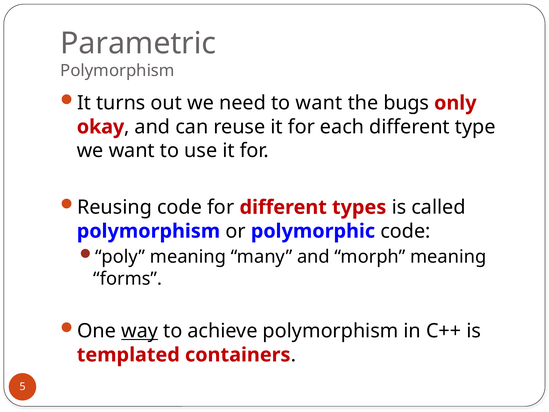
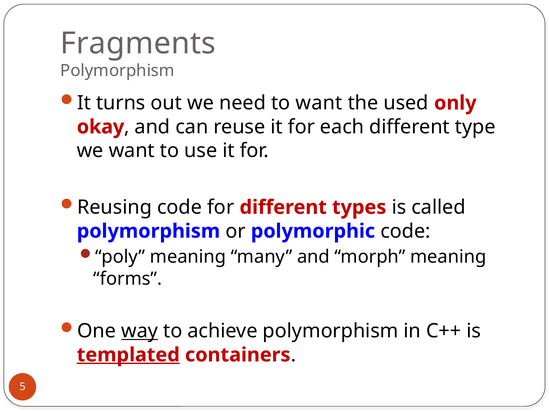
Parametric: Parametric -> Fragments
bugs: bugs -> used
templated underline: none -> present
